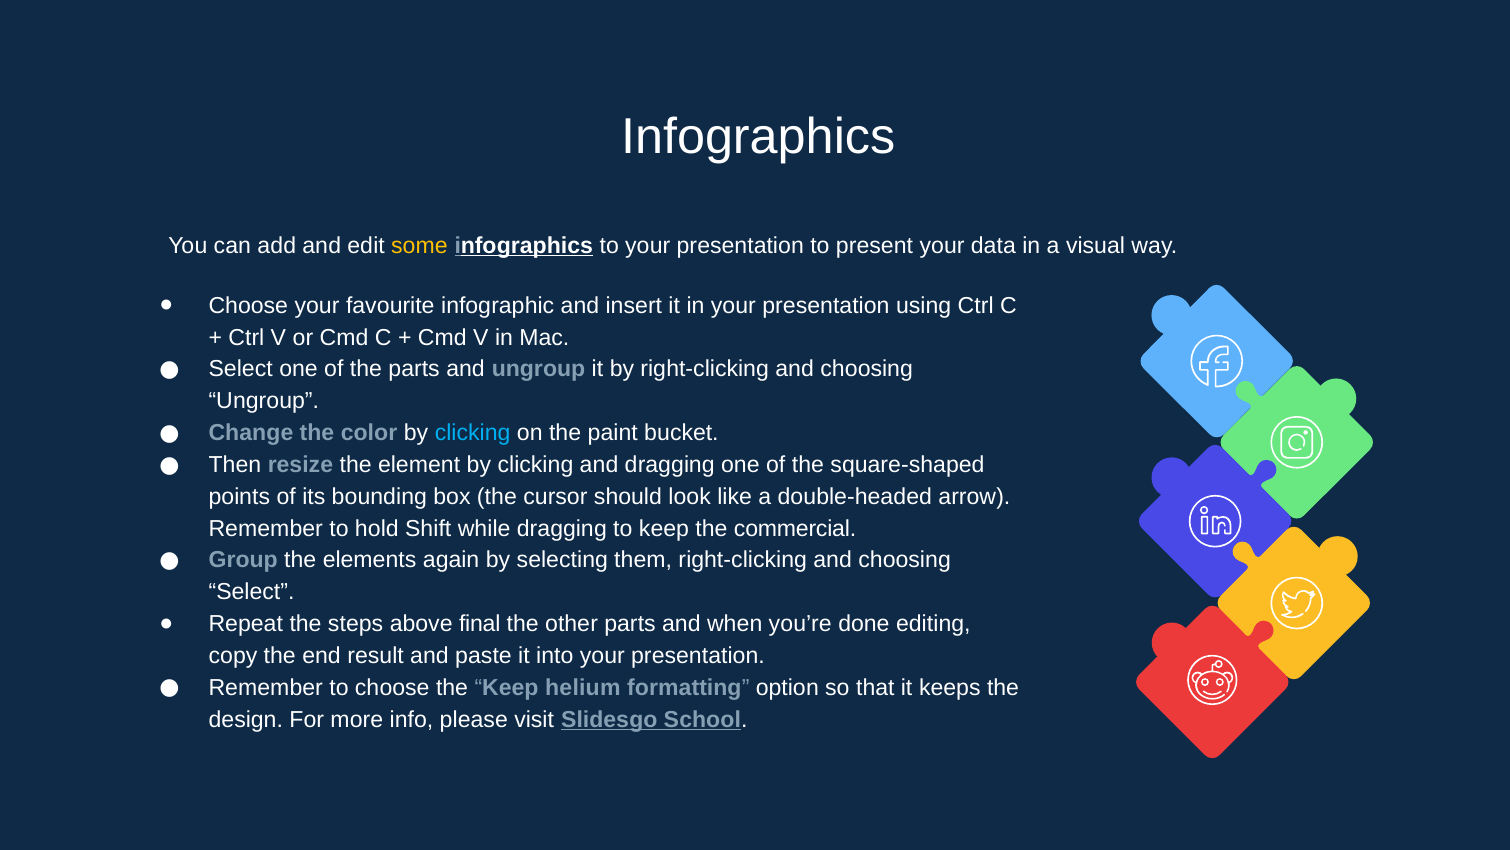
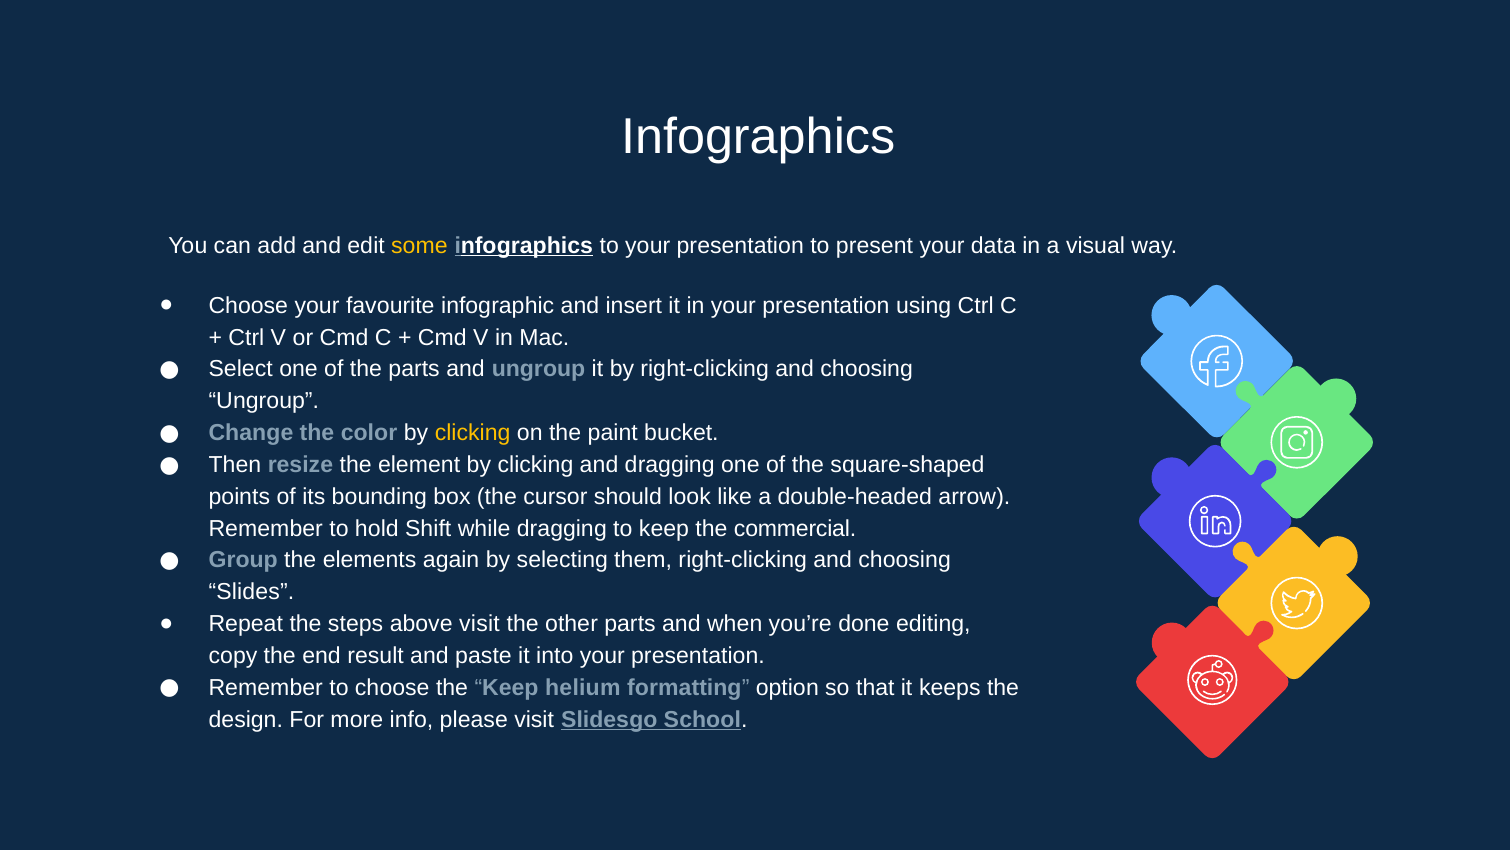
clicking at (473, 433) colour: light blue -> yellow
Select at (252, 592): Select -> Slides
above final: final -> visit
